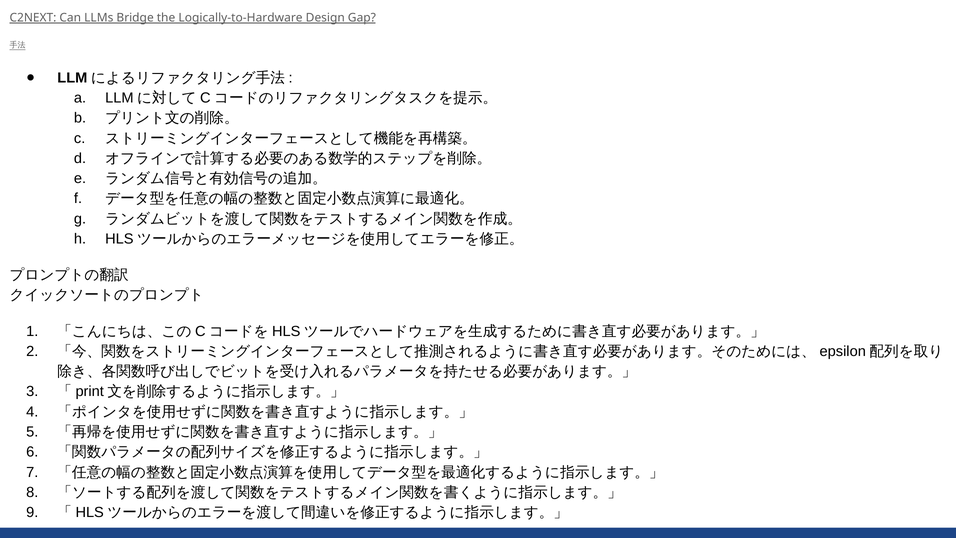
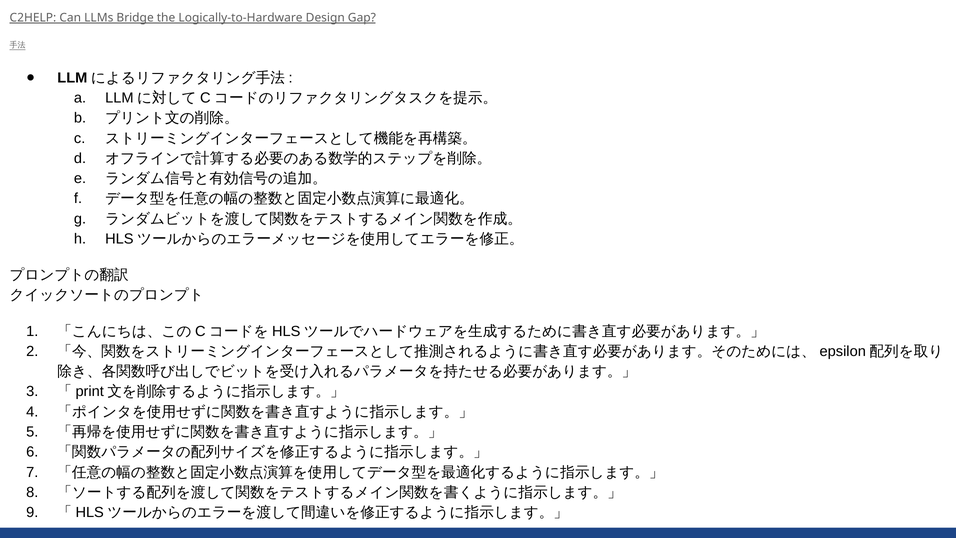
C2NEXT: C2NEXT -> C2HELP
